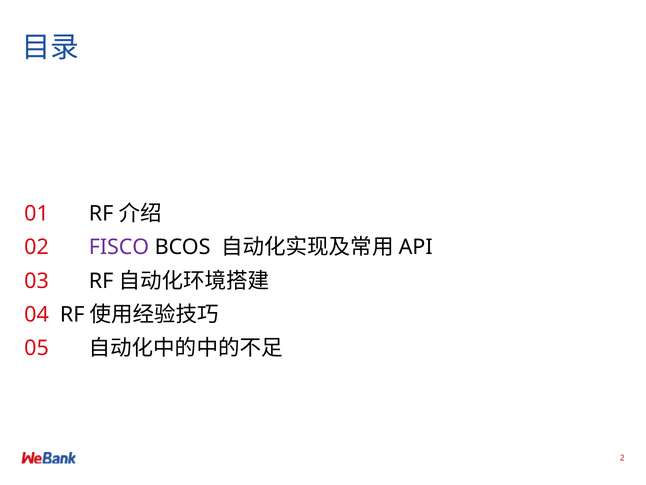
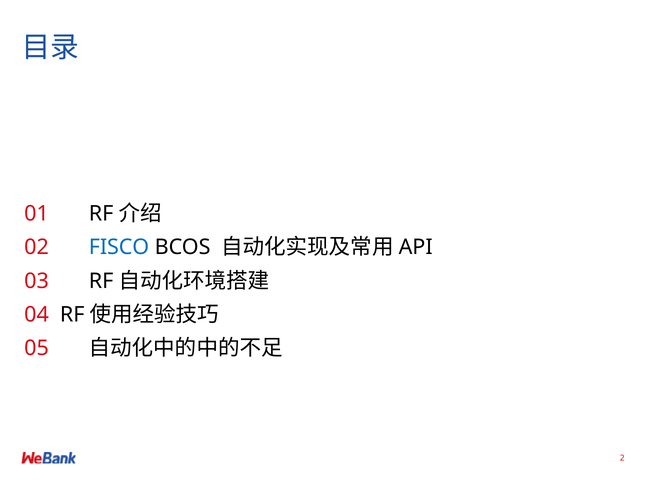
FISCO colour: purple -> blue
